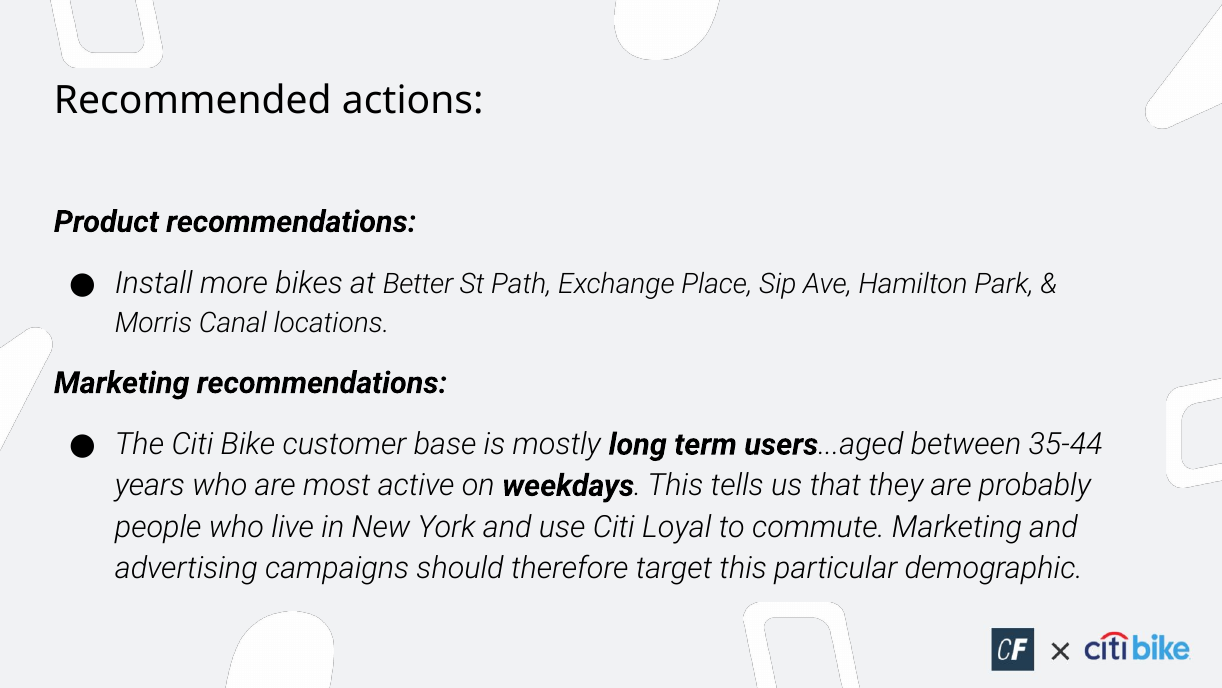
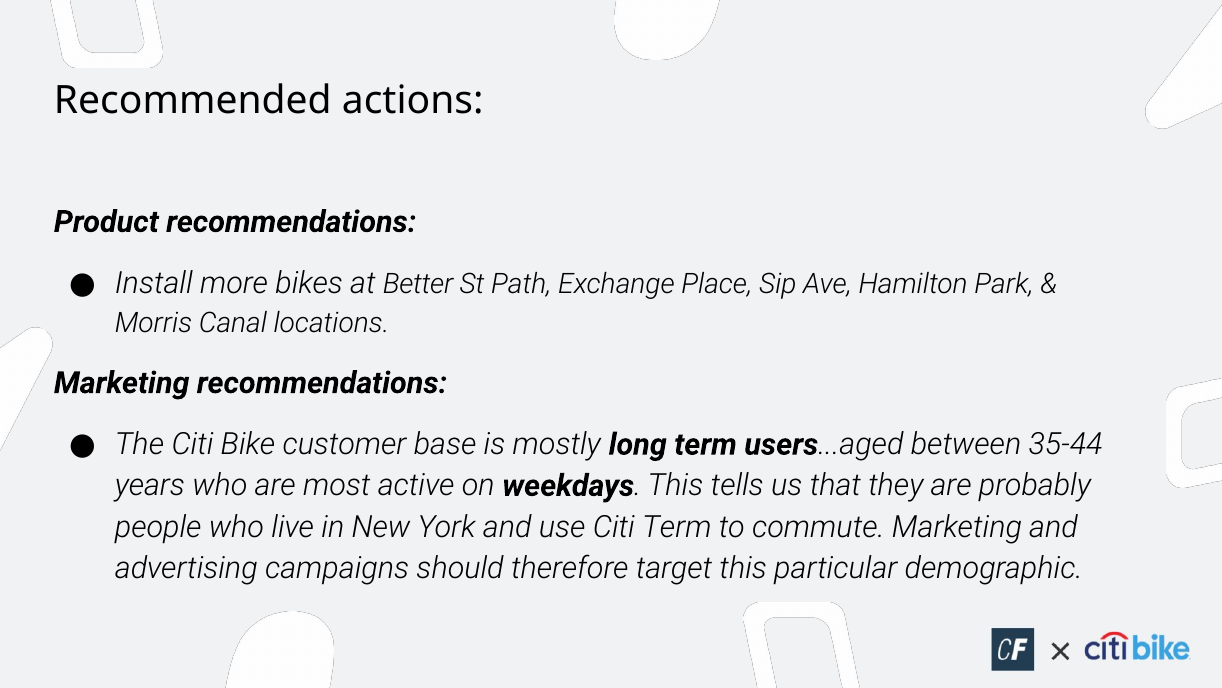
Citi Loyal: Loyal -> Term
